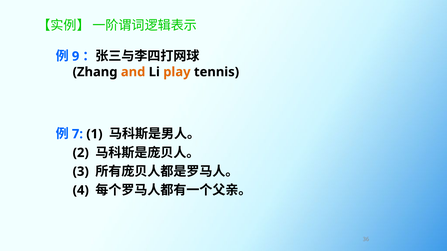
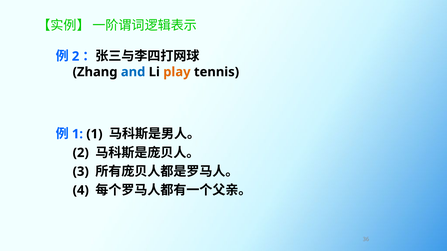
9 at (76, 56): 9 -> 2
and colour: orange -> blue
7 at (77, 134): 7 -> 1
